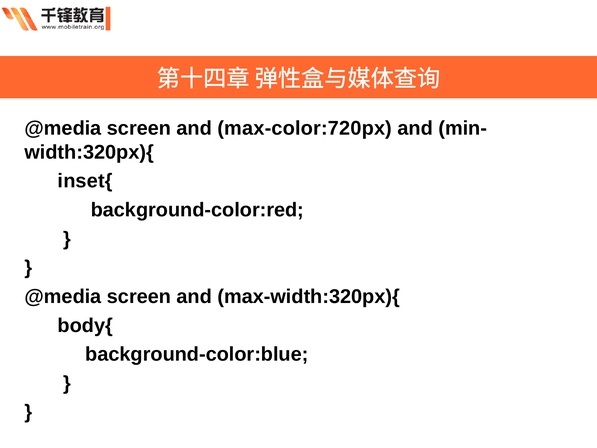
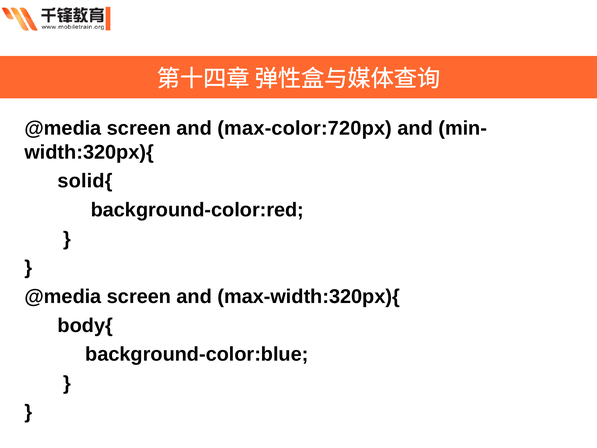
inset{: inset{ -> solid{
